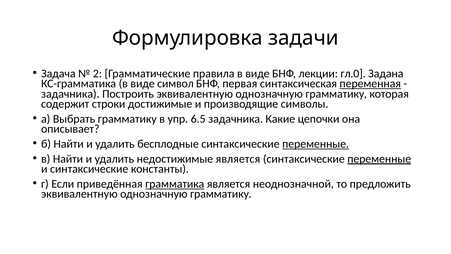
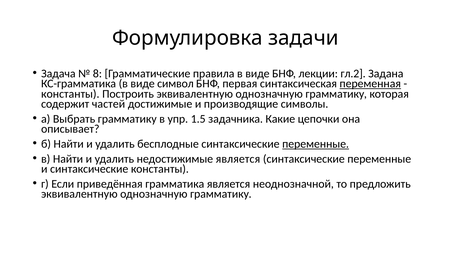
2: 2 -> 8
гл.0: гл.0 -> гл.2
задачника at (70, 94): задачника -> константы
строки: строки -> частей
6.5: 6.5 -> 1.5
переменные at (379, 159) underline: present -> none
грамматика underline: present -> none
